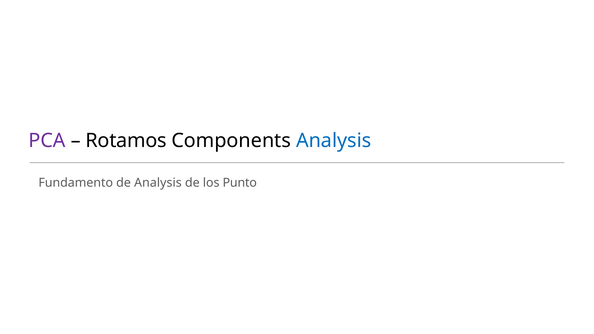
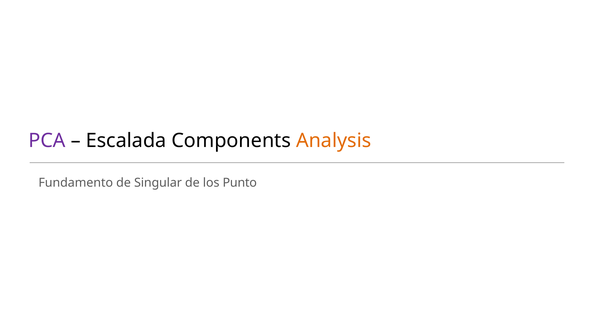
Rotamos: Rotamos -> Escalada
Analysis at (334, 141) colour: blue -> orange
de Analysis: Analysis -> Singular
